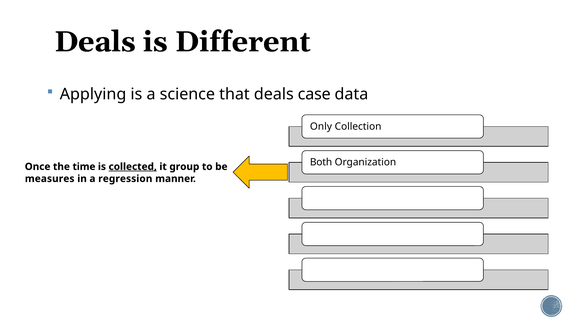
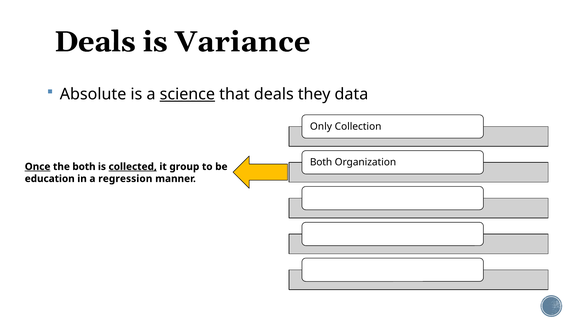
Different: Different -> Variance
Applying: Applying -> Absolute
science underline: none -> present
case: case -> they
Once underline: none -> present
the time: time -> both
measures: measures -> education
